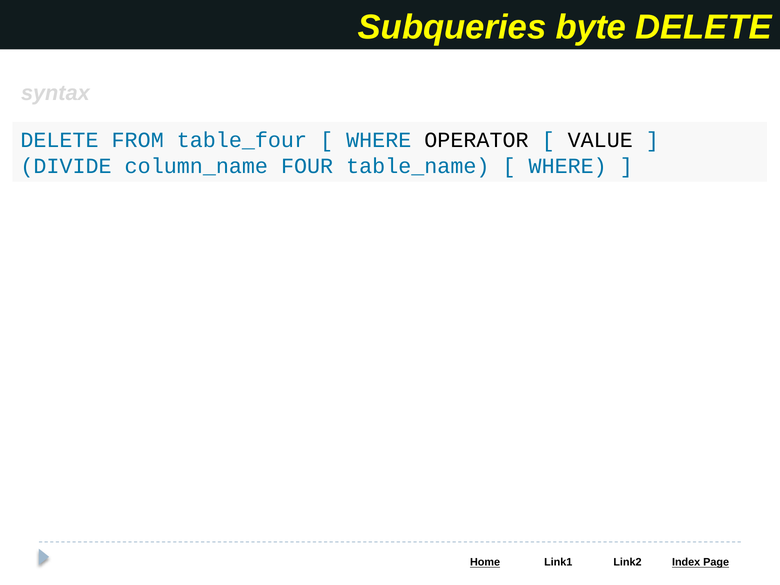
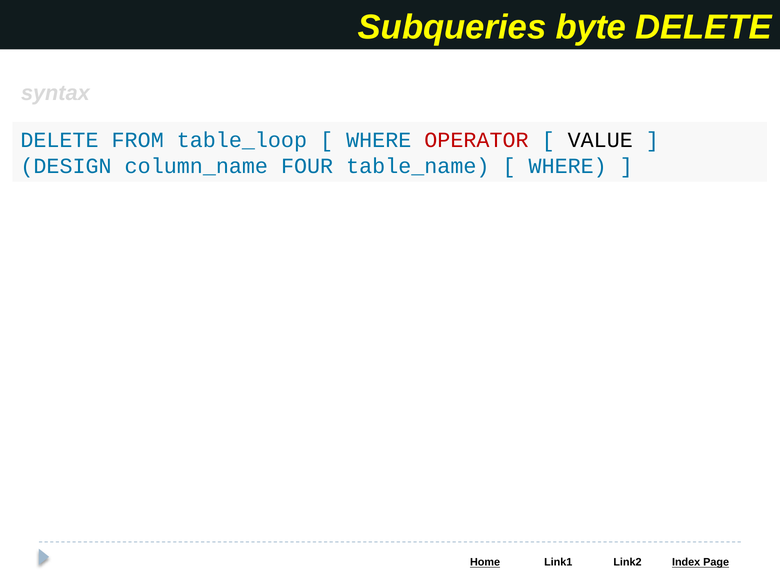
table_four: table_four -> table_loop
OPERATOR colour: black -> red
DIVIDE: DIVIDE -> DESIGN
